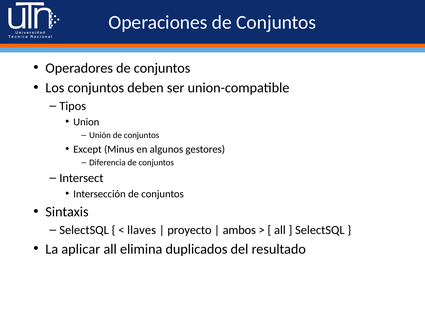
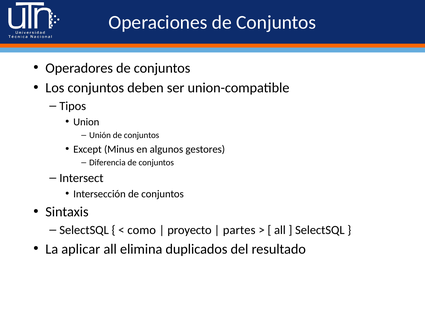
llaves: llaves -> como
ambos: ambos -> partes
